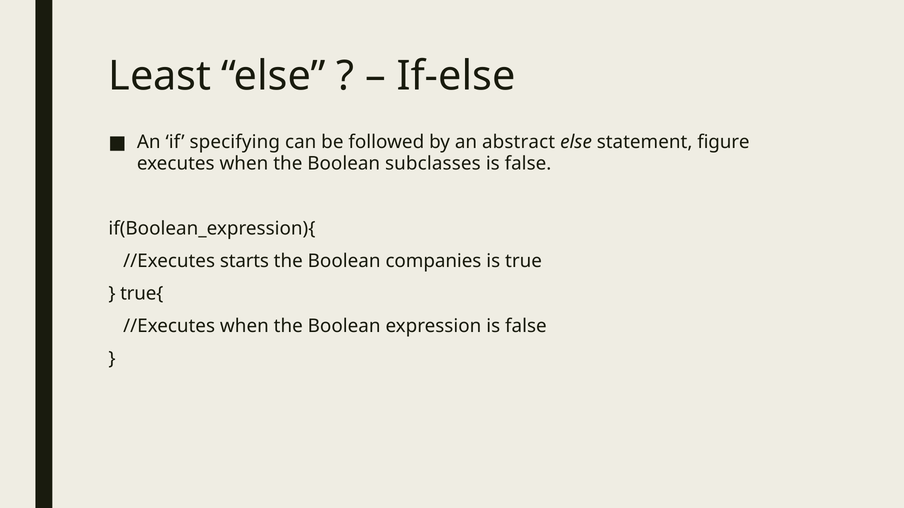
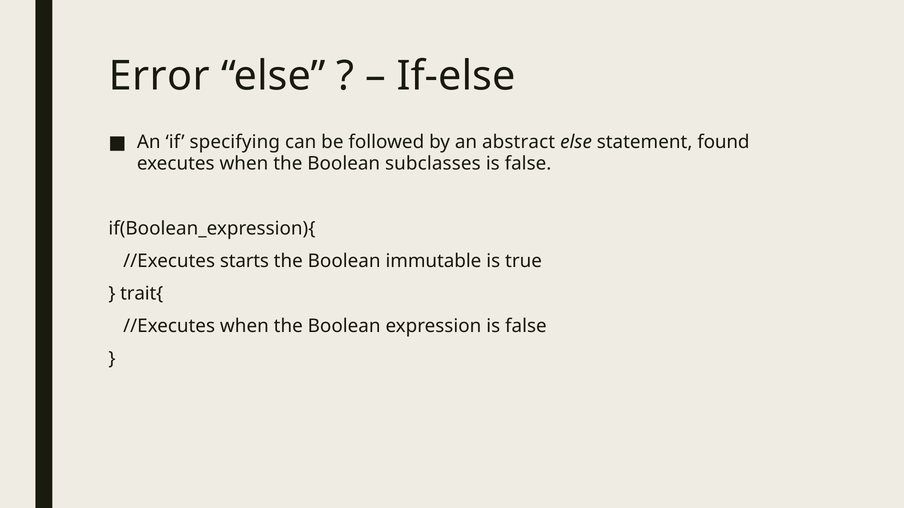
Least: Least -> Error
figure: figure -> found
companies: companies -> immutable
true{: true{ -> trait{
